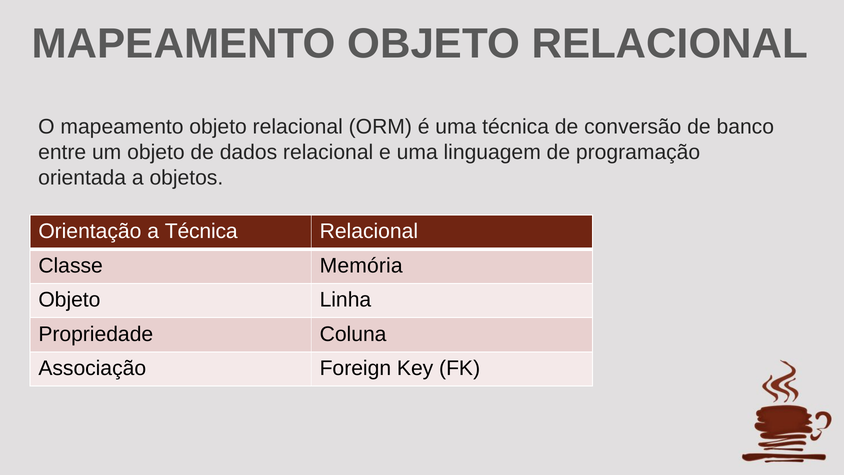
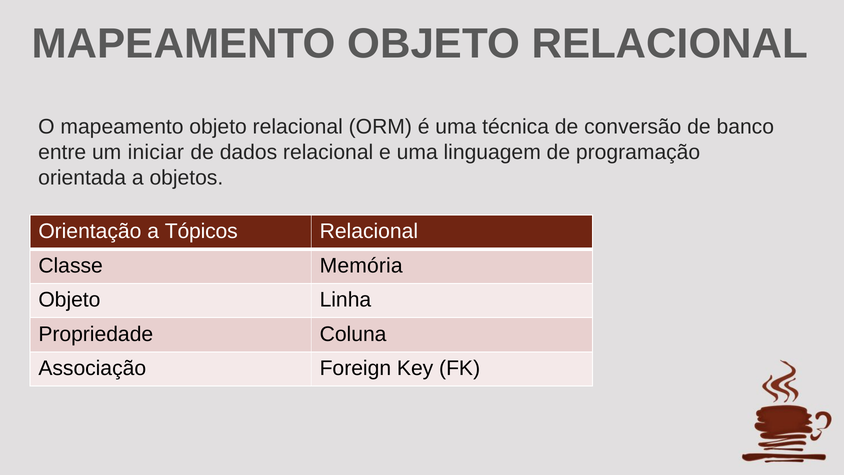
um objeto: objeto -> iniciar
a Técnica: Técnica -> Tópicos
